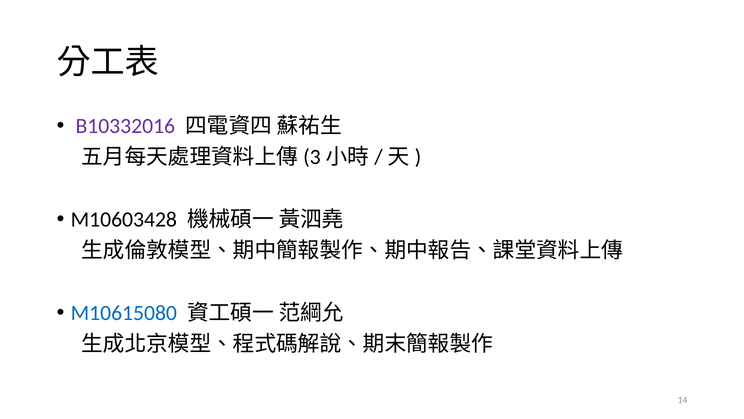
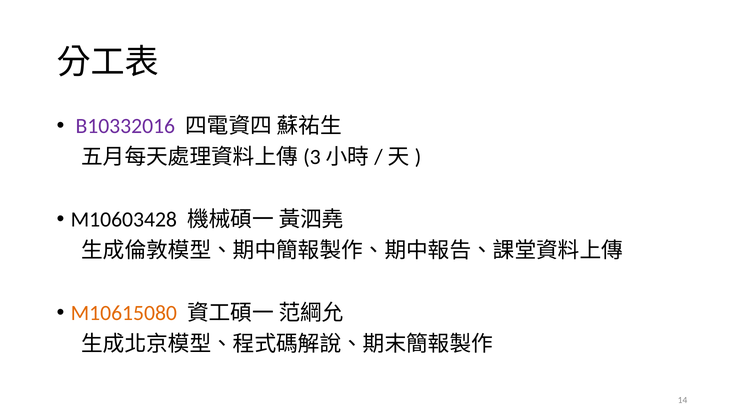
M10615080 colour: blue -> orange
